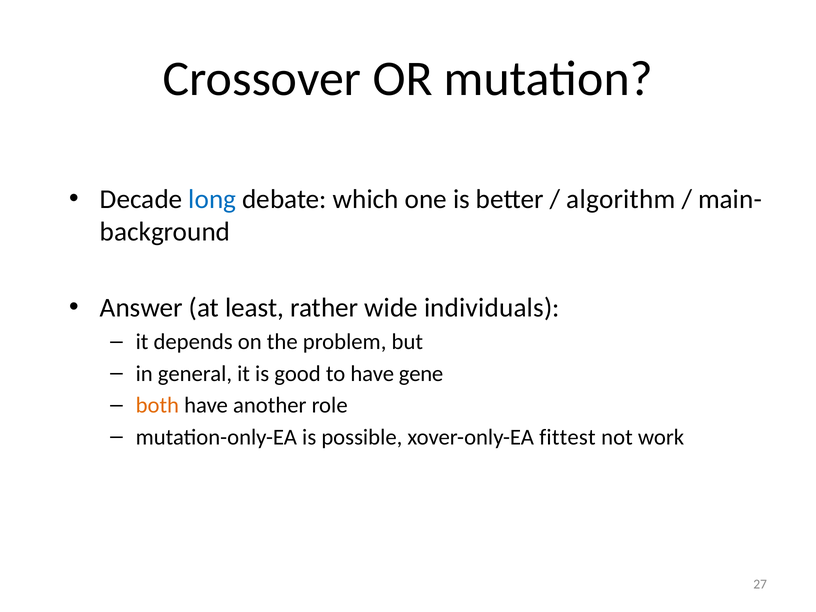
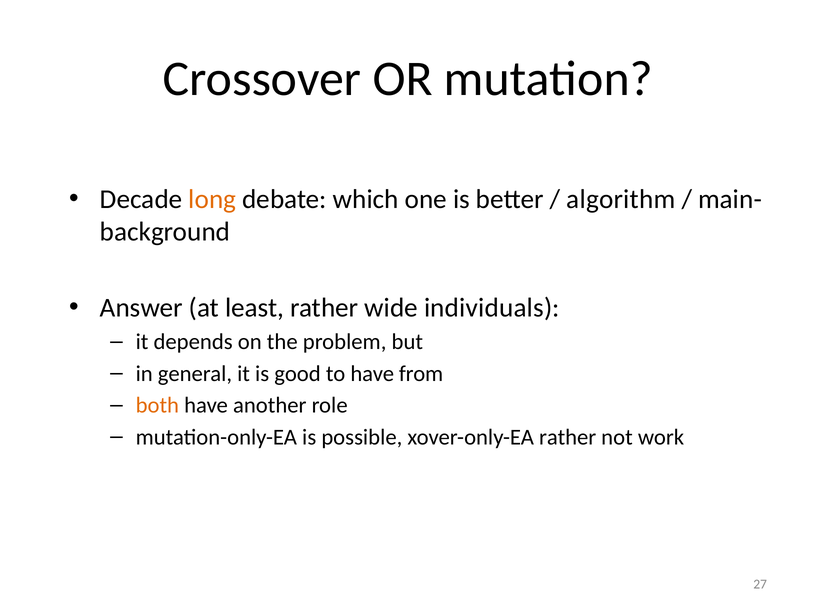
long colour: blue -> orange
gene: gene -> from
xover-only-EA fittest: fittest -> rather
